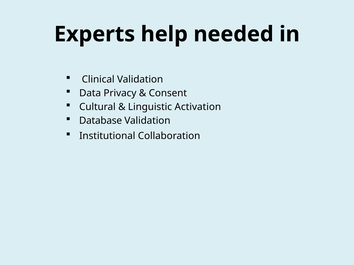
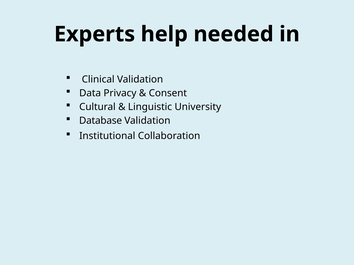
Activation: Activation -> University
